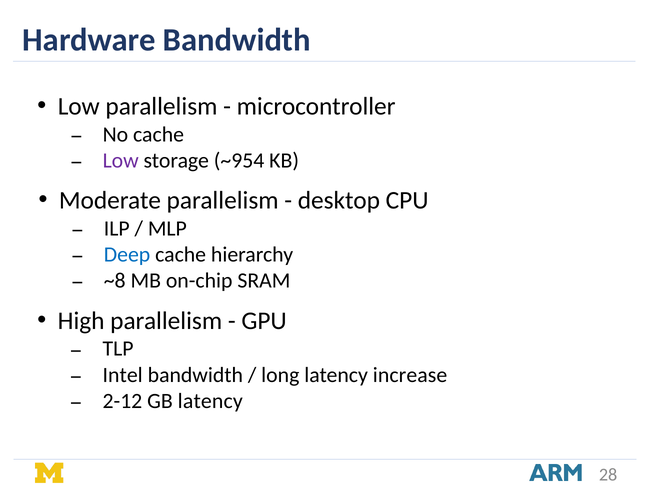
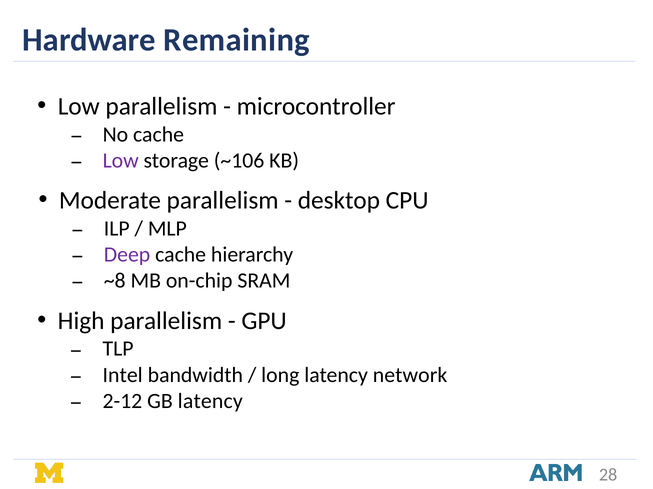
Hardware Bandwidth: Bandwidth -> Remaining
~954: ~954 -> ~106
Deep colour: blue -> purple
increase: increase -> network
